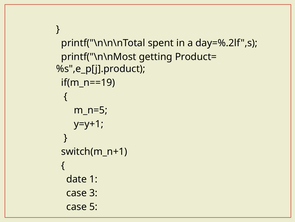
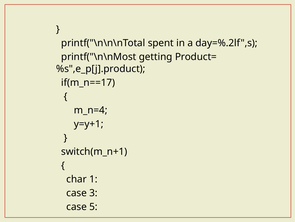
if(m_n==19: if(m_n==19 -> if(m_n==17
m_n=5: m_n=5 -> m_n=4
date: date -> char
